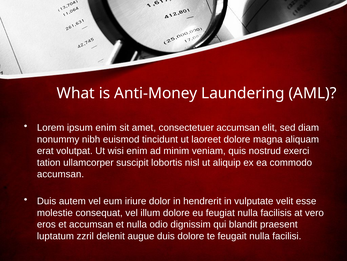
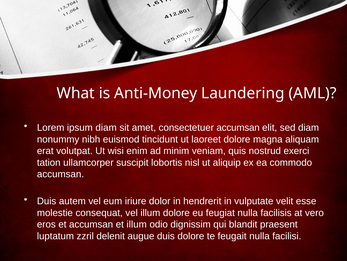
ipsum enim: enim -> diam
et nulla: nulla -> illum
